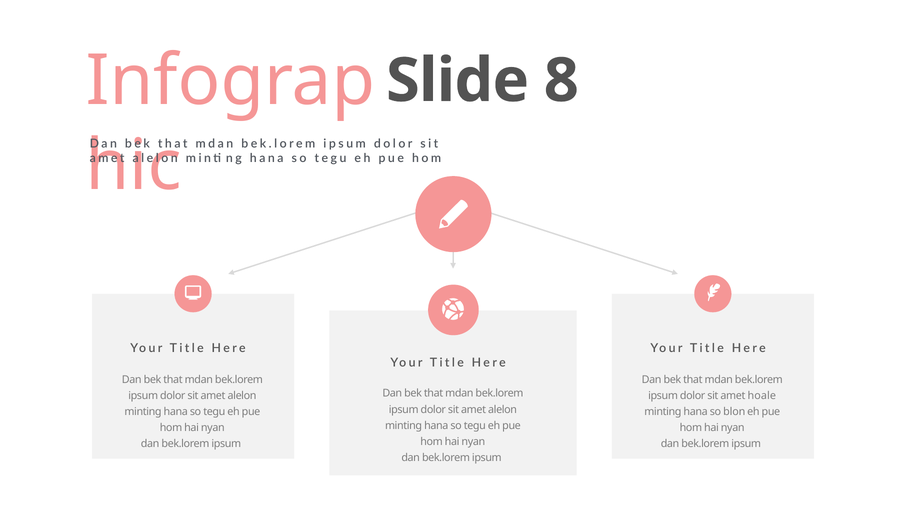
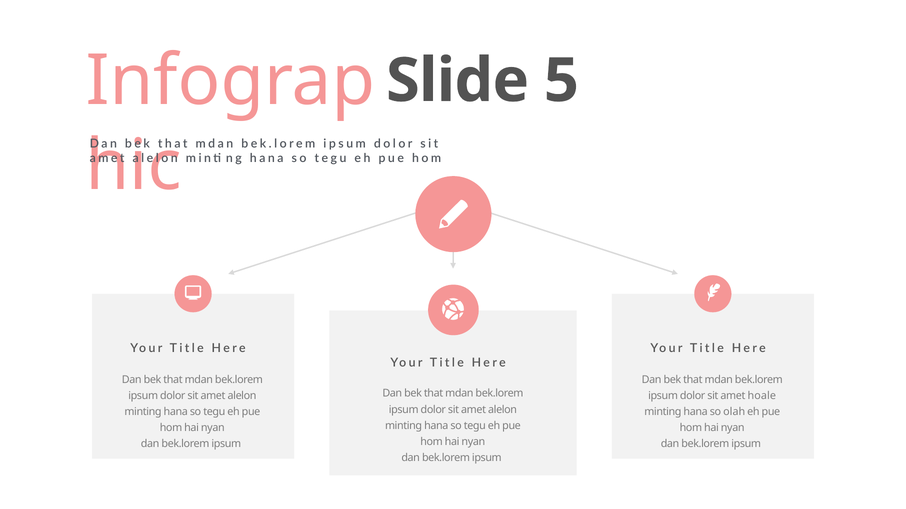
8: 8 -> 5
blon: blon -> olah
